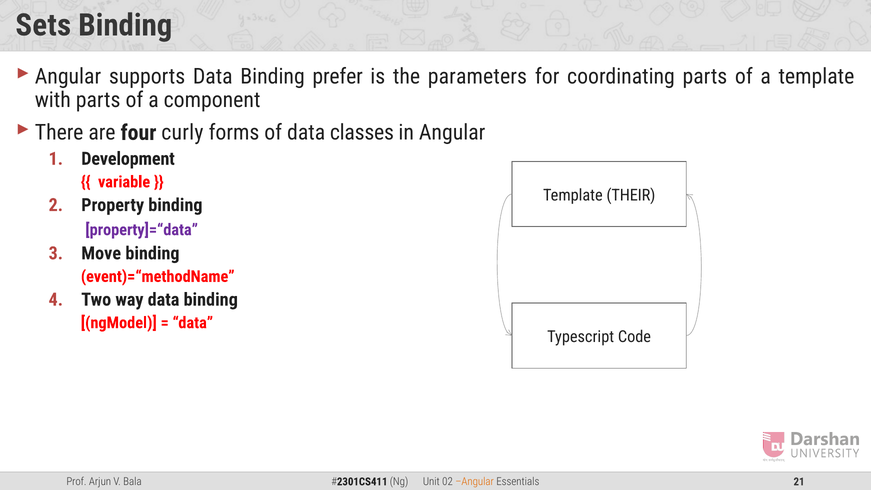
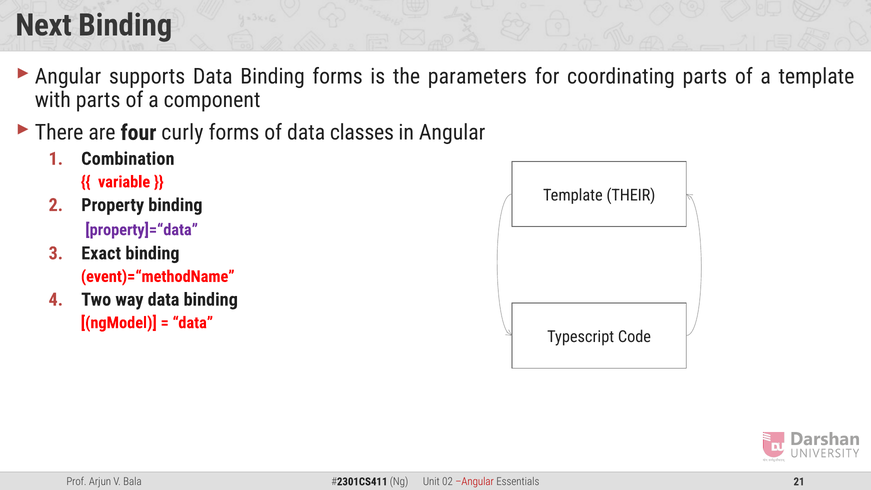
Sets: Sets -> Next
Binding prefer: prefer -> forms
Development: Development -> Combination
Move: Move -> Exact
Angular at (475, 482) colour: orange -> red
